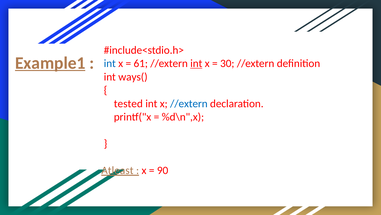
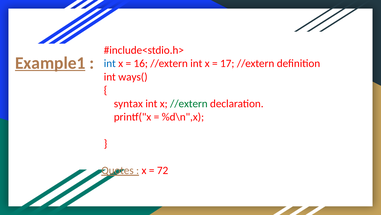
61: 61 -> 16
int at (196, 63) underline: present -> none
30: 30 -> 17
tested: tested -> syntax
//extern at (189, 103) colour: blue -> green
Atleast: Atleast -> Quotes
90: 90 -> 72
